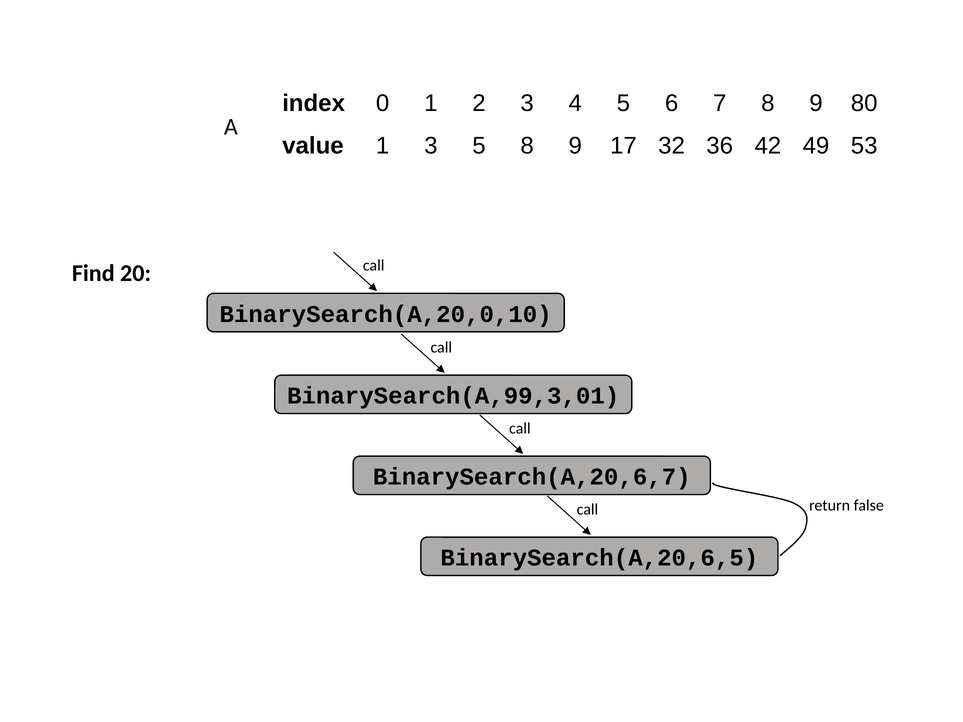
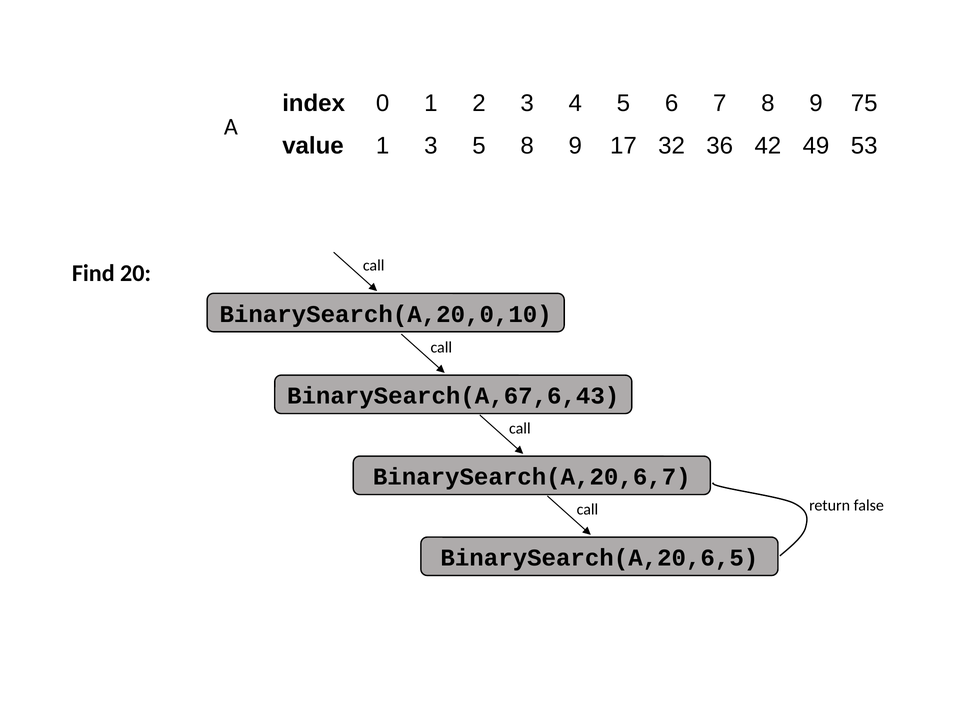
80: 80 -> 75
BinarySearch(A,99,3,01: BinarySearch(A,99,3,01 -> BinarySearch(A,67,6,43
